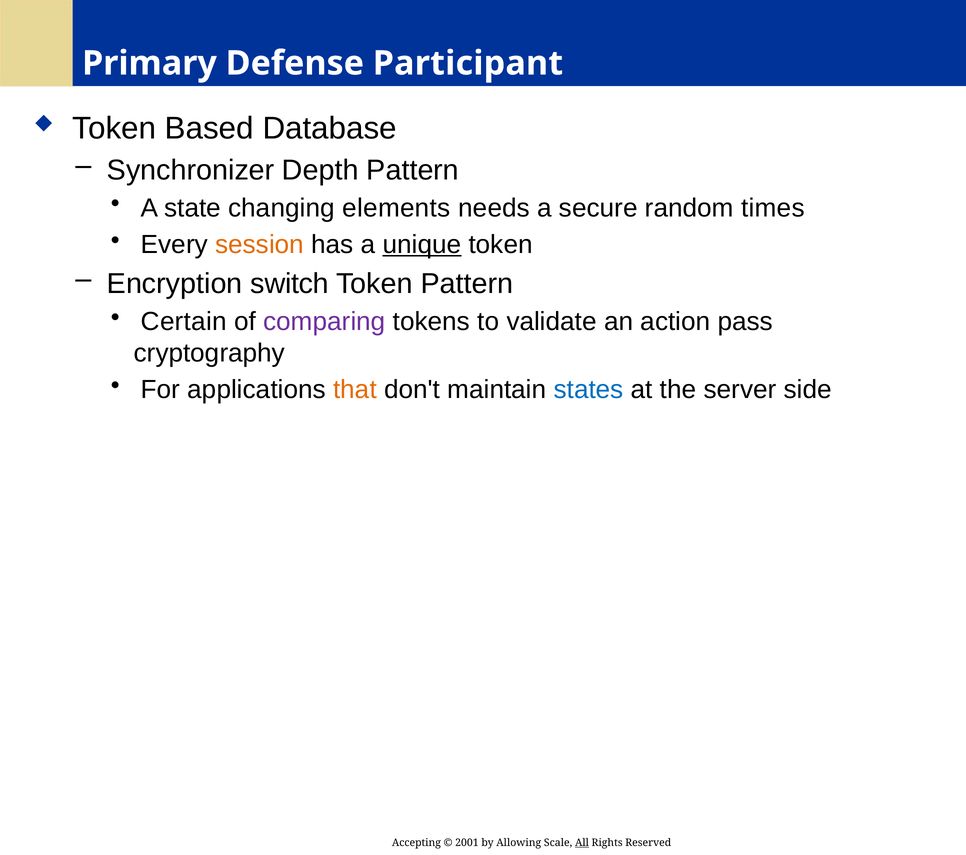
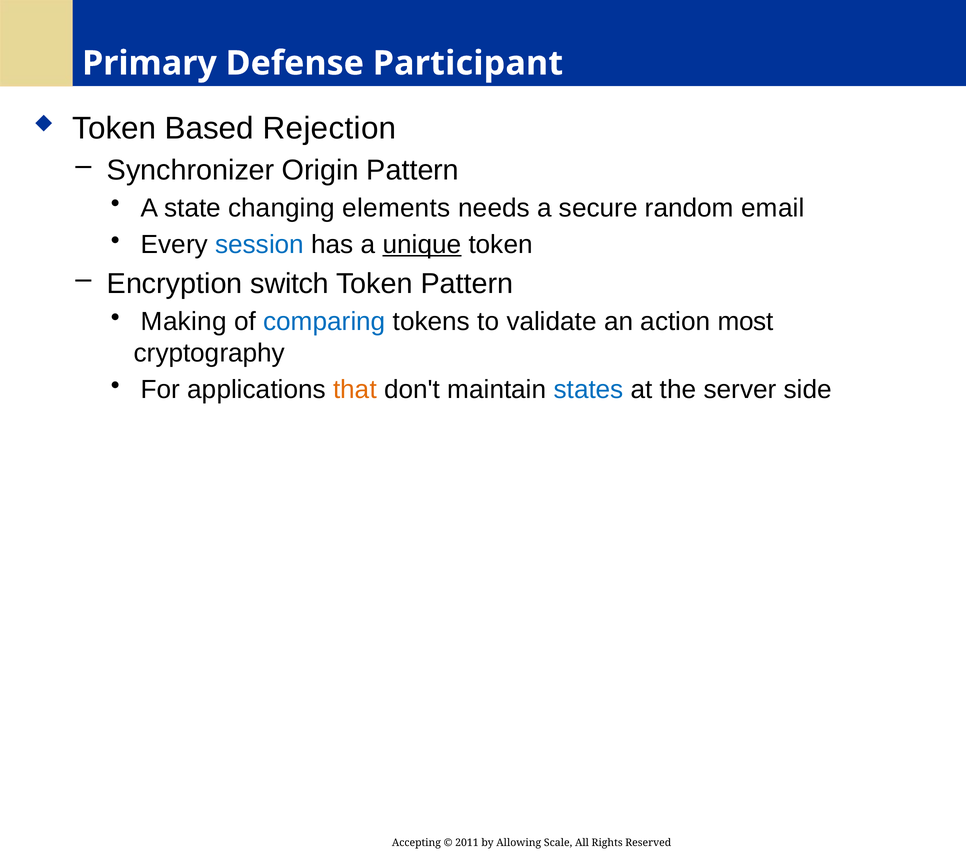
Database: Database -> Rejection
Depth: Depth -> Origin
times: times -> email
session colour: orange -> blue
Certain: Certain -> Making
comparing colour: purple -> blue
pass: pass -> most
2001: 2001 -> 2011
All underline: present -> none
